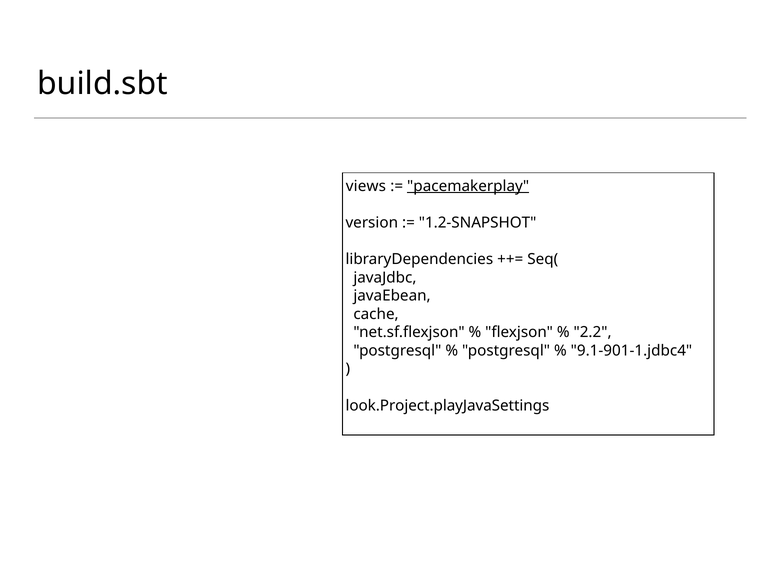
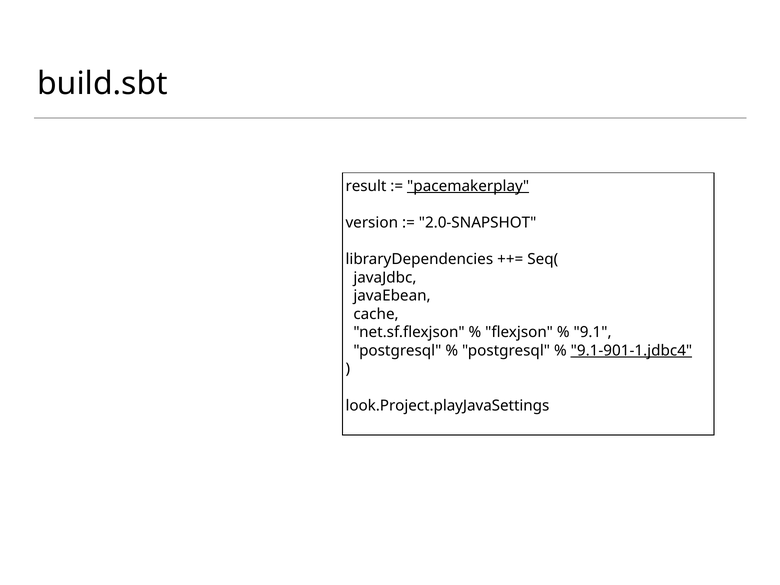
views: views -> result
1.2-SNAPSHOT: 1.2-SNAPSHOT -> 2.0-SNAPSHOT
2.2: 2.2 -> 9.1
9.1-901-1.jdbc4 underline: none -> present
